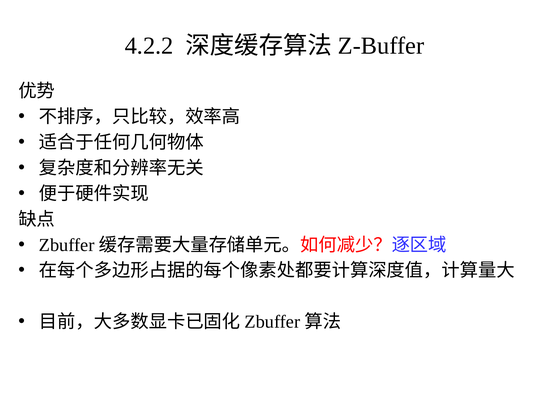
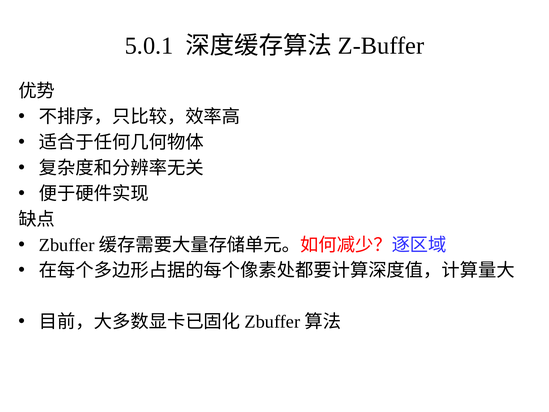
4.2.2: 4.2.2 -> 5.0.1
